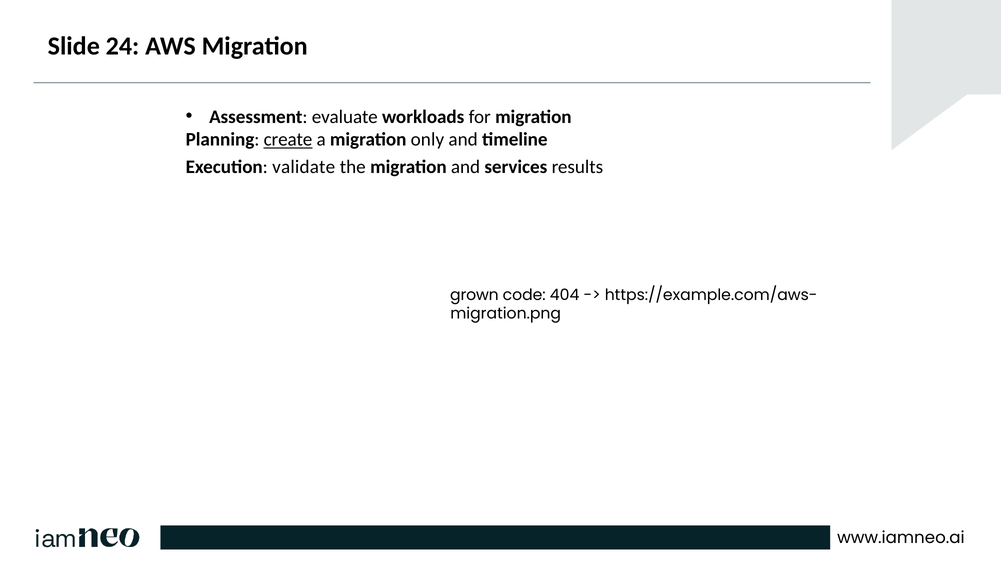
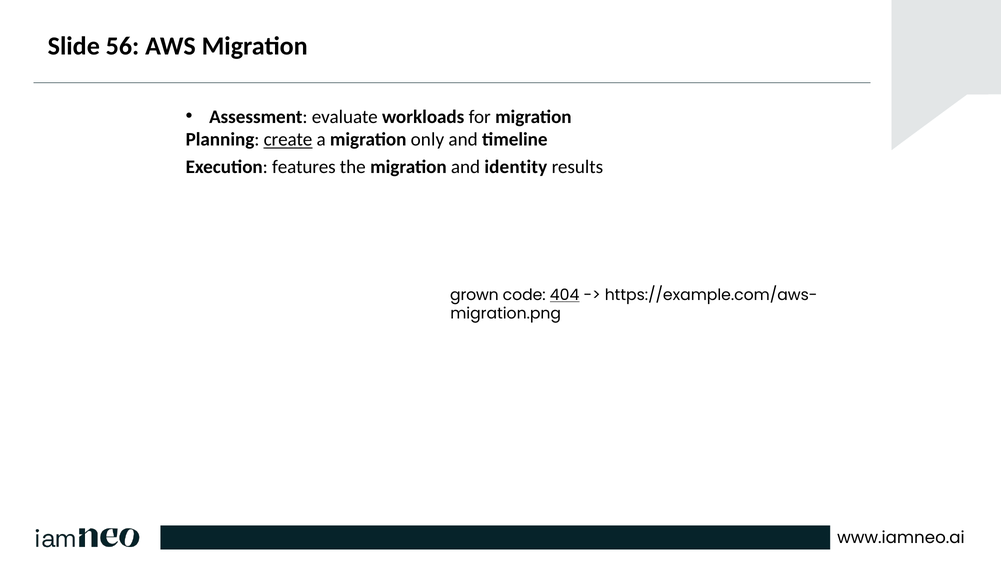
24: 24 -> 56
validate: validate -> features
services: services -> identity
404 underline: none -> present
